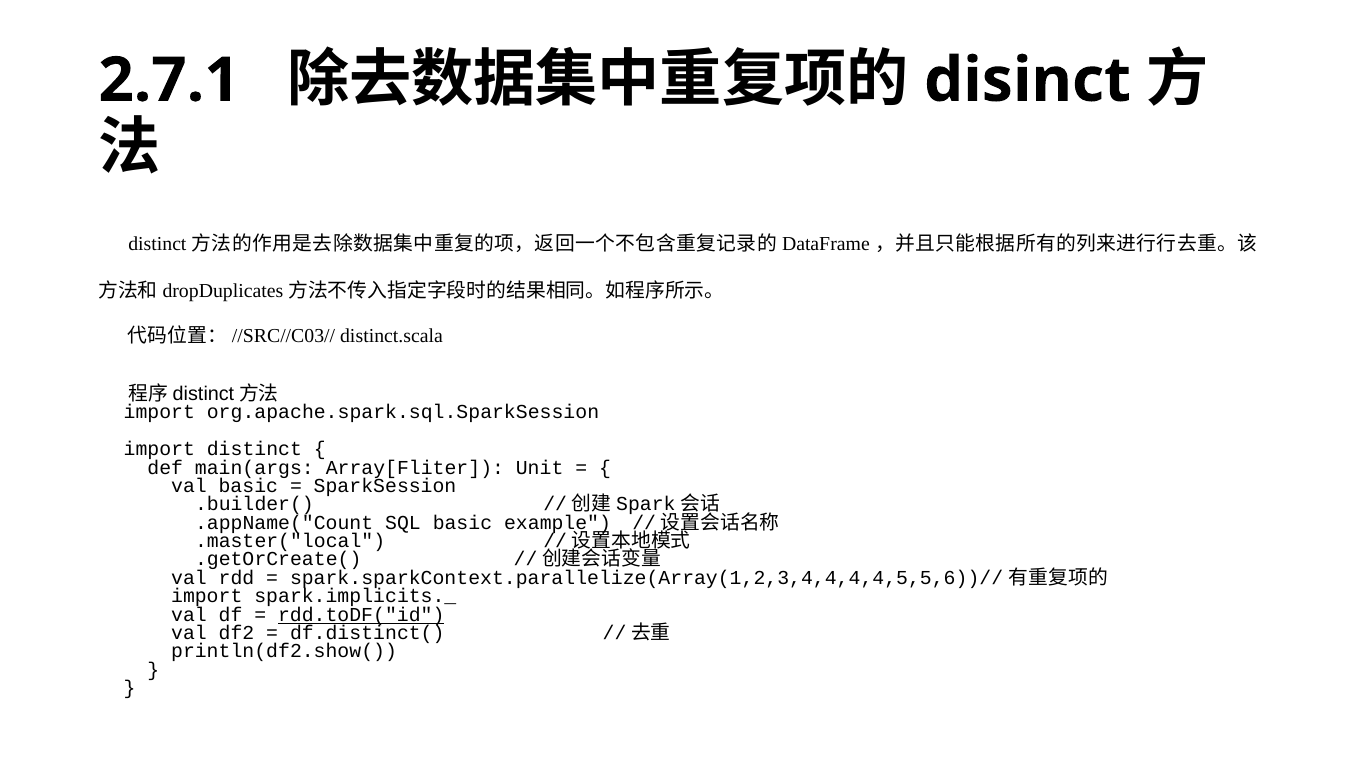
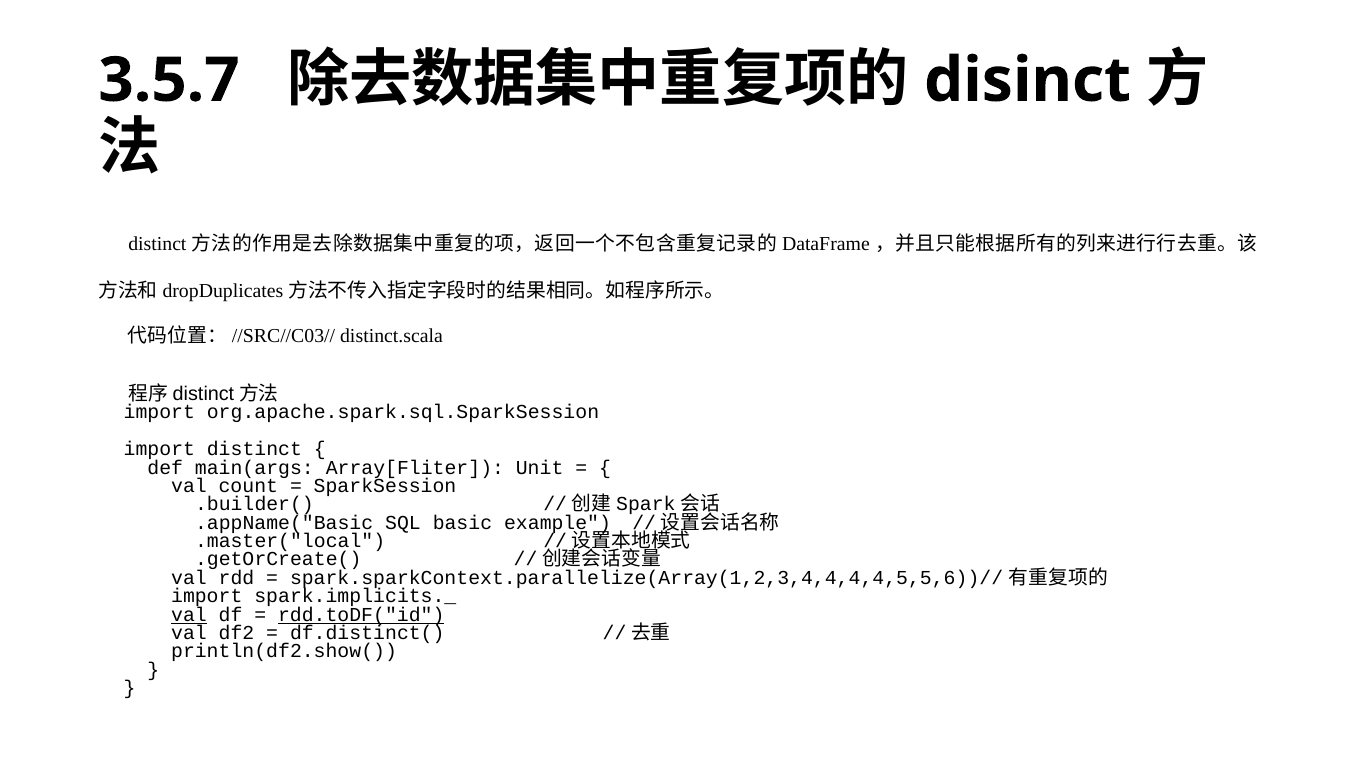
2.7.1: 2.7.1 -> 3.5.7
val basic: basic -> count
.appName("Count: .appName("Count -> .appName("Basic
val at (189, 614) underline: none -> present
